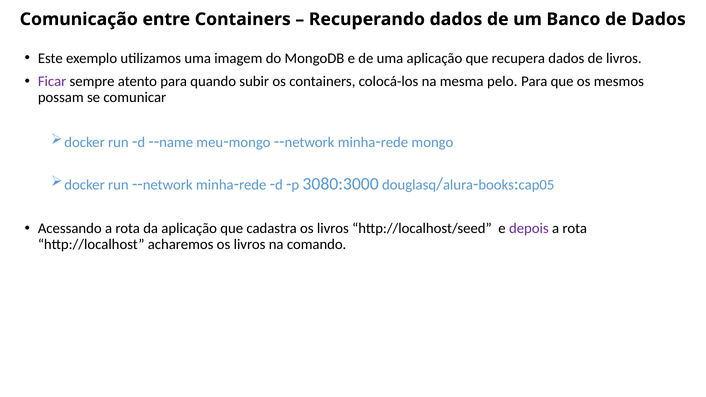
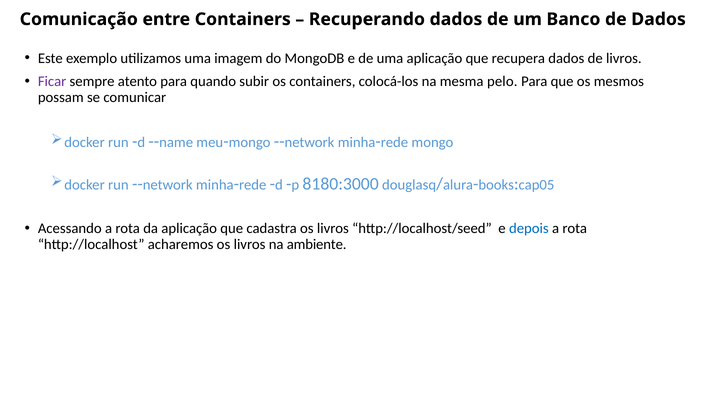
3080:3000: 3080:3000 -> 8180:3000
depois colour: purple -> blue
comando: comando -> ambiente
